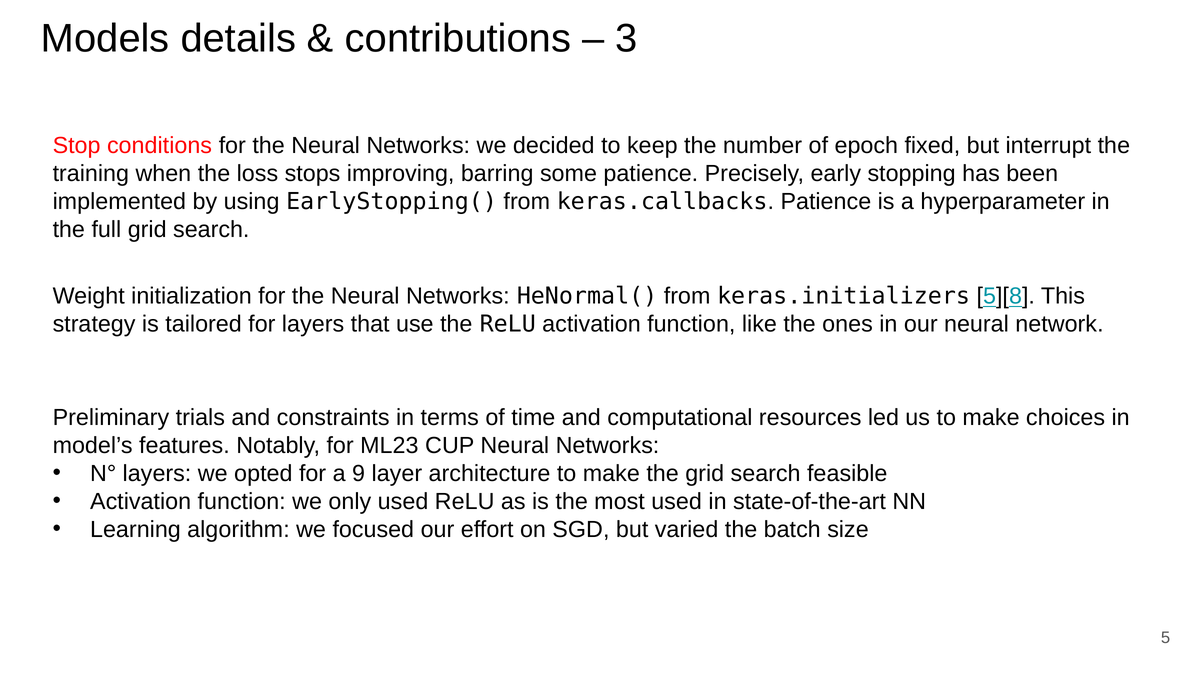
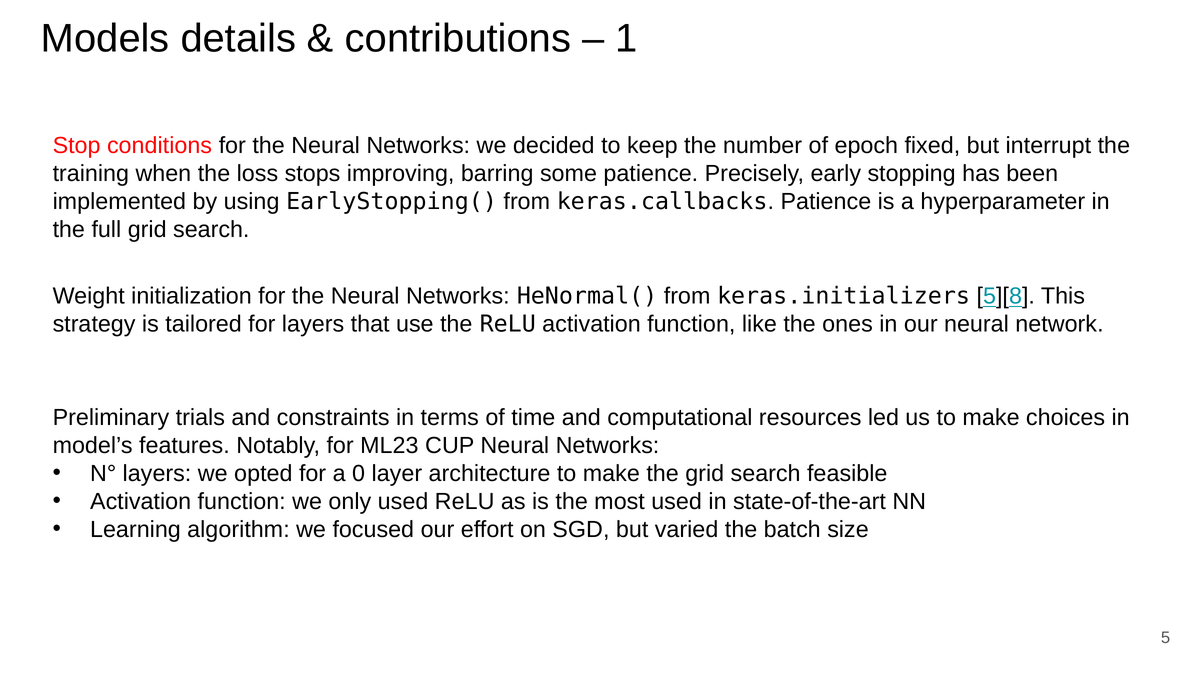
3: 3 -> 1
9: 9 -> 0
